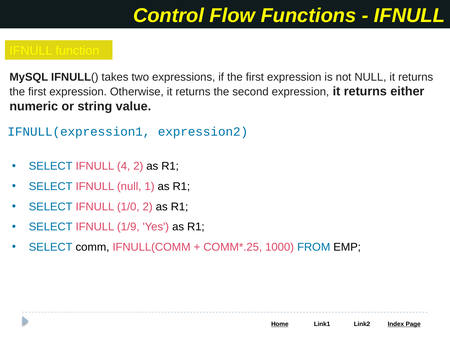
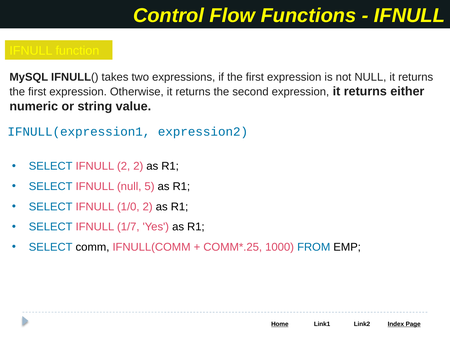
IFNULL 4: 4 -> 2
1: 1 -> 5
1/9: 1/9 -> 1/7
